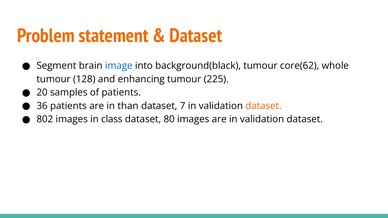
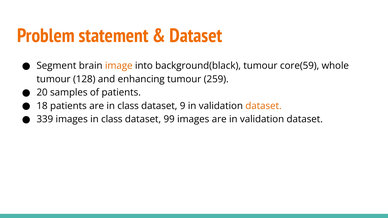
image colour: blue -> orange
core(62: core(62 -> core(59
225: 225 -> 259
36: 36 -> 18
are in than: than -> class
7: 7 -> 9
802: 802 -> 339
80: 80 -> 99
